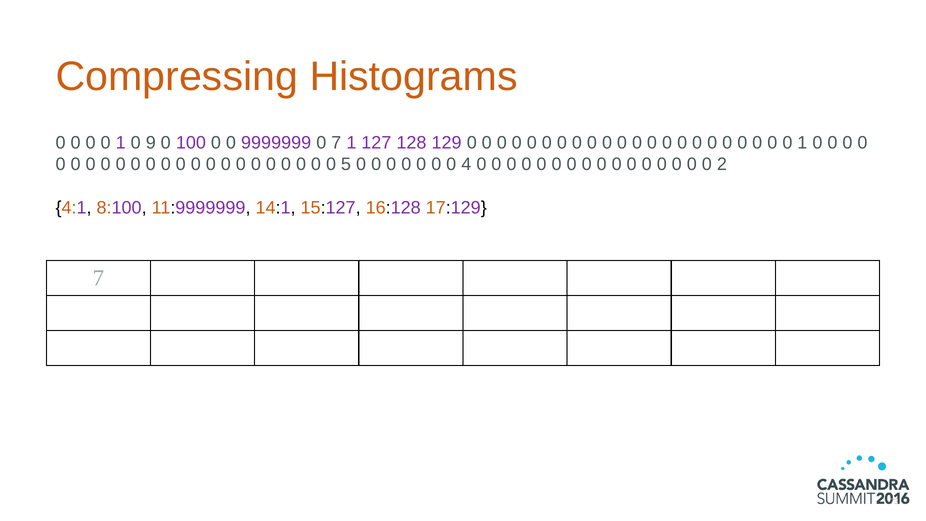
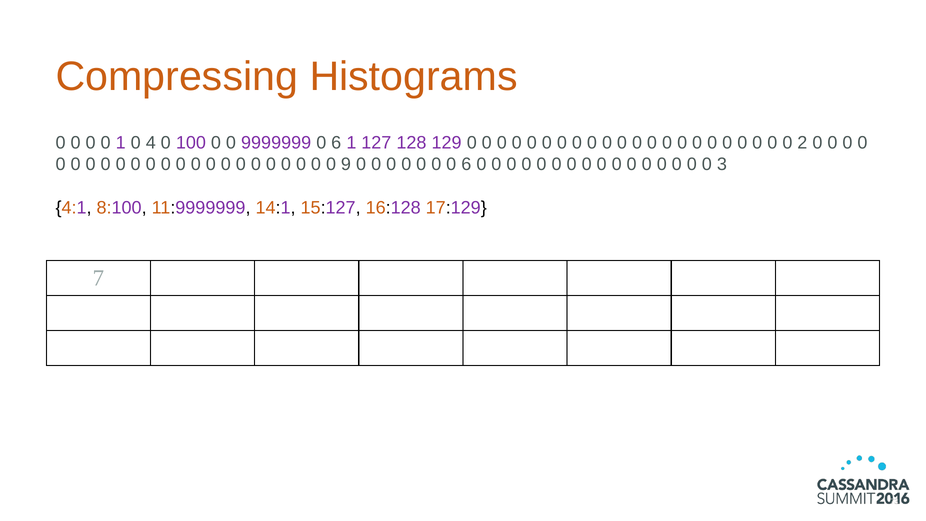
9: 9 -> 4
9999999 0 7: 7 -> 6
1 at (802, 143): 1 -> 2
5: 5 -> 9
0 0 4: 4 -> 6
2: 2 -> 3
